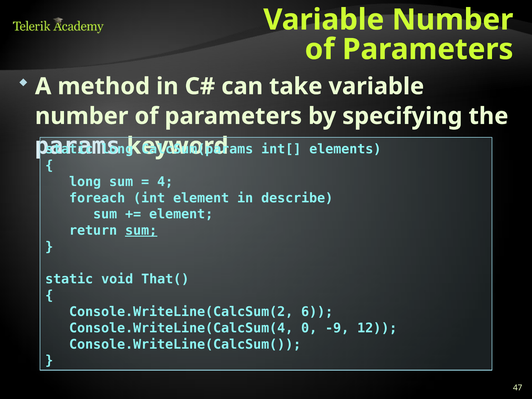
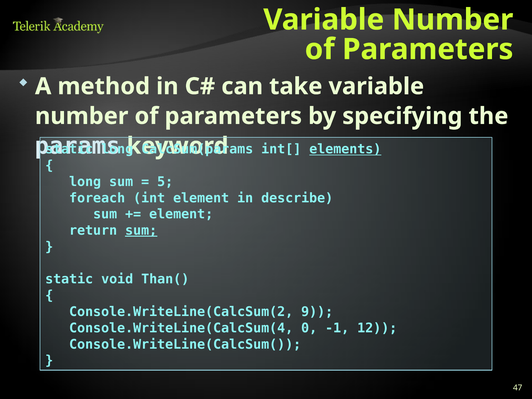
elements underline: none -> present
4: 4 -> 5
That(: That( -> Than(
6: 6 -> 9
-9: -9 -> -1
